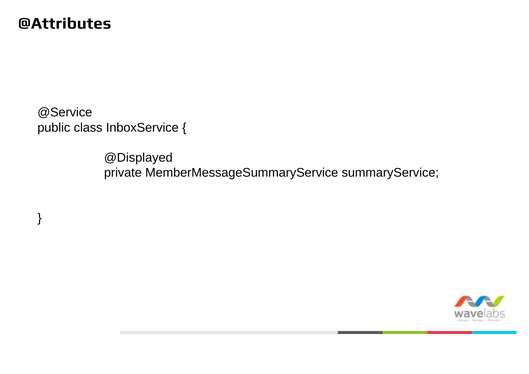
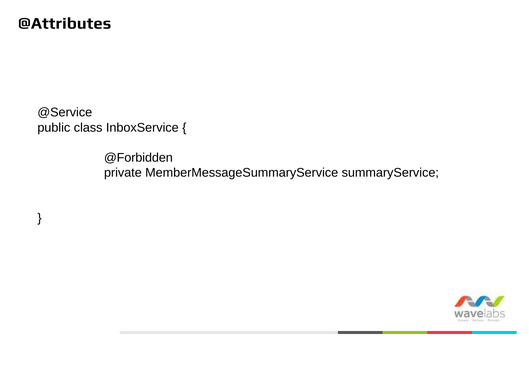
@Displayed: @Displayed -> @Forbidden
